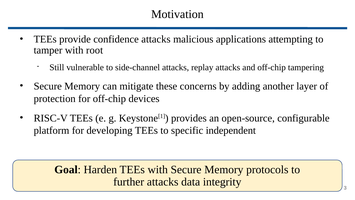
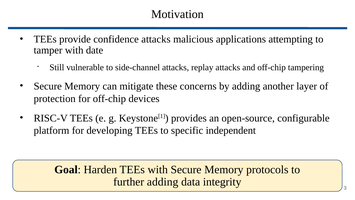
root: root -> date
further attacks: attacks -> adding
